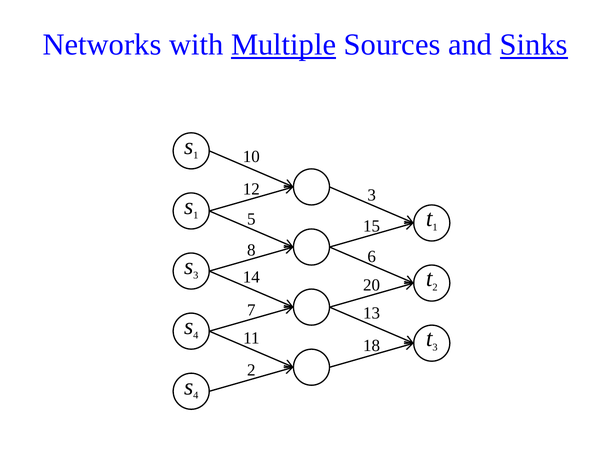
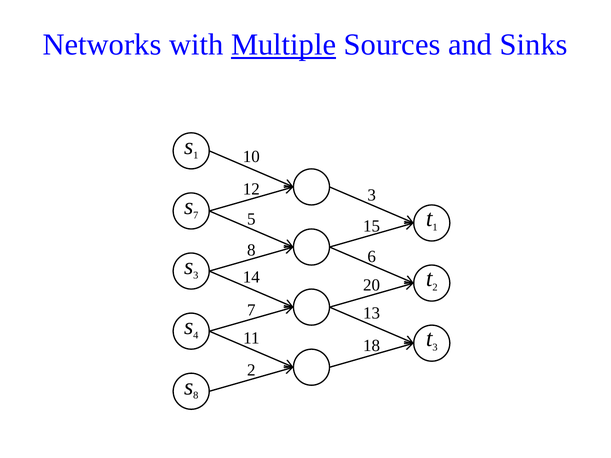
Sinks underline: present -> none
1 at (196, 215): 1 -> 7
4 at (196, 396): 4 -> 8
